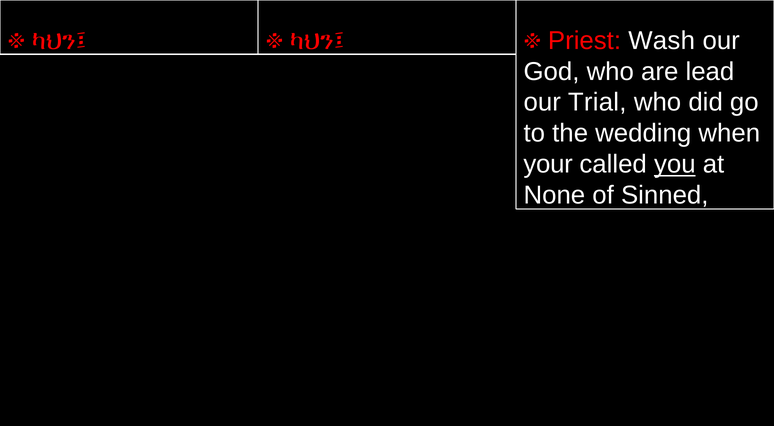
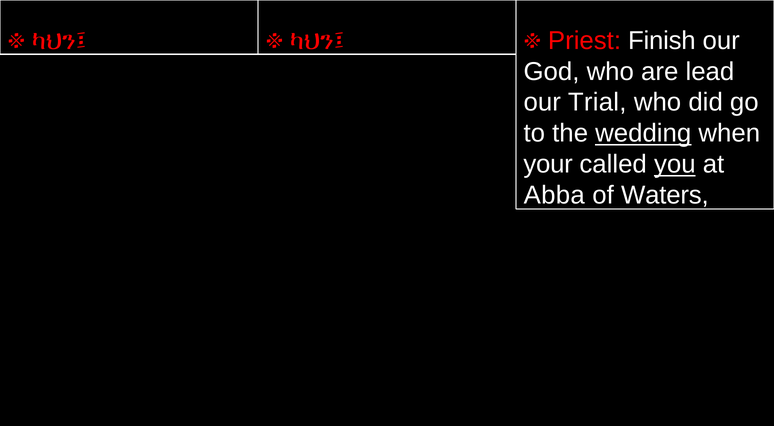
Wash: Wash -> Finish
wedding underline: none -> present
None: None -> Abba
Sinned: Sinned -> Waters
